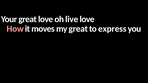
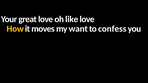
live: live -> like
How colour: pink -> yellow
my great: great -> want
express: express -> confess
